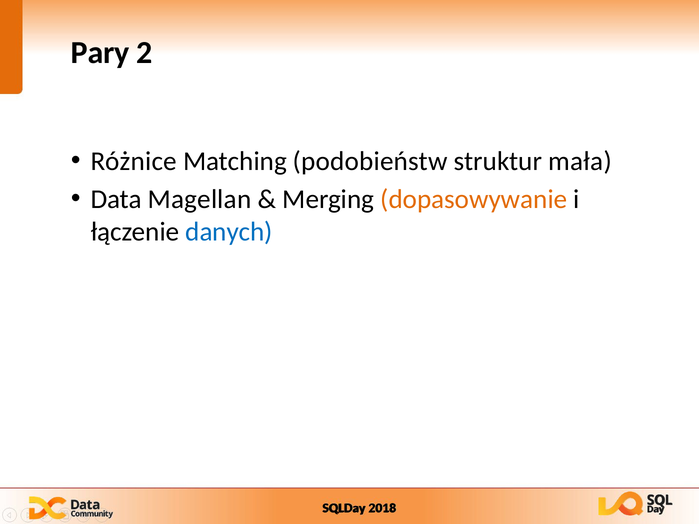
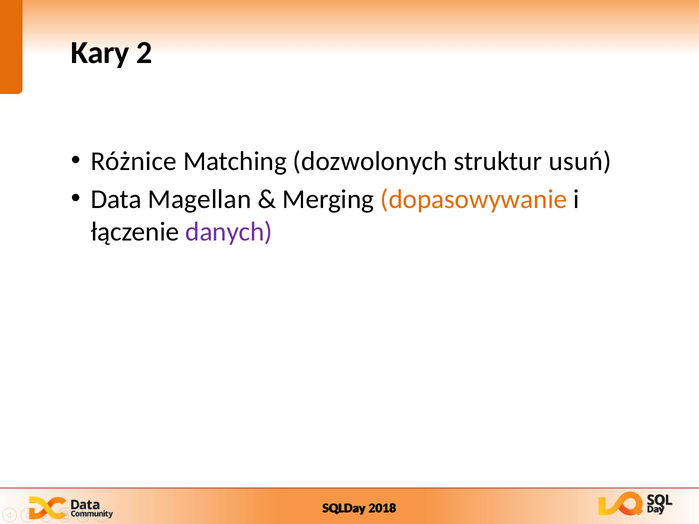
Pary: Pary -> Kary
podobieństw: podobieństw -> dozwolonych
mała: mała -> usuń
danych colour: blue -> purple
